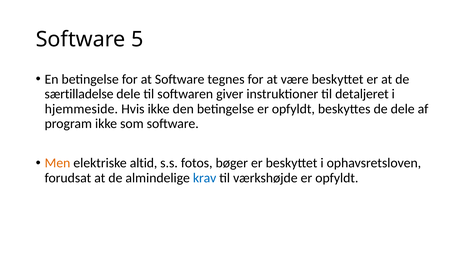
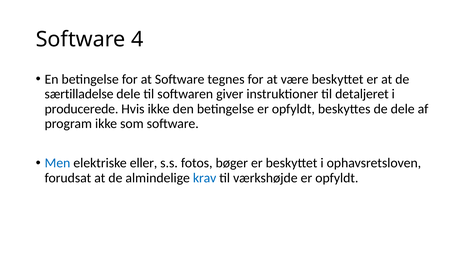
5: 5 -> 4
hjemmeside: hjemmeside -> producerede
Men colour: orange -> blue
altid: altid -> eller
